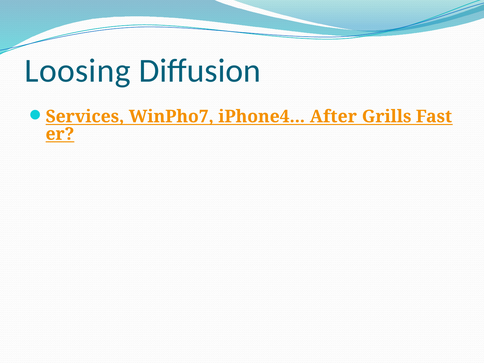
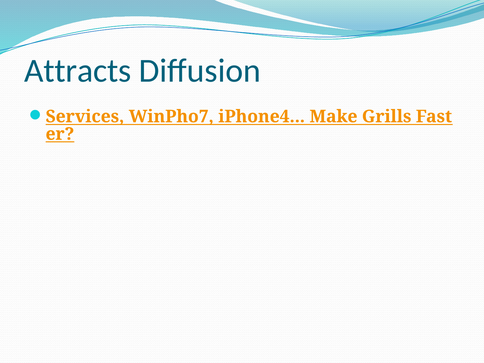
Loosing: Loosing -> Attracts
After: After -> Make
